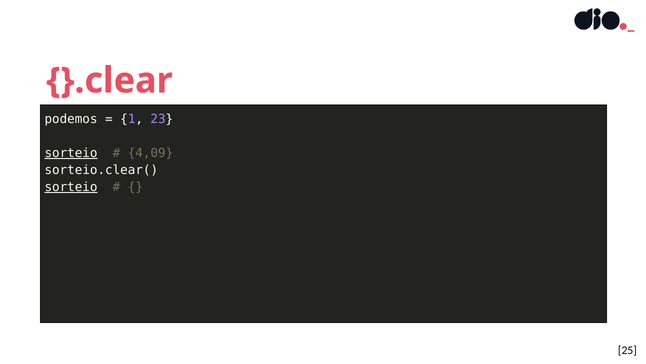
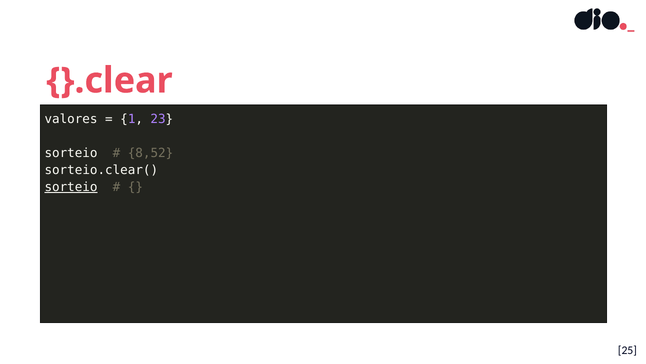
podemos: podemos -> valores
sorteio at (71, 153) underline: present -> none
4,09: 4,09 -> 8,52
